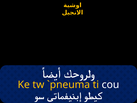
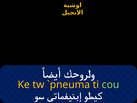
cou colour: white -> light green
